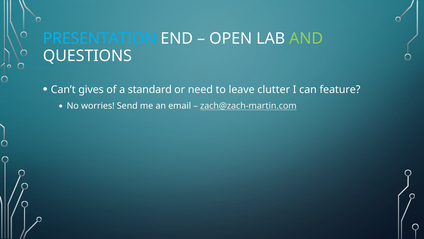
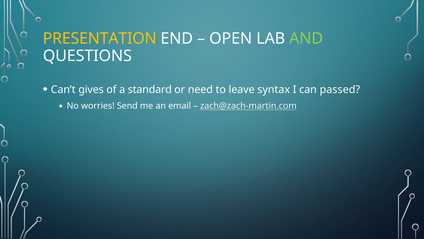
PRESENTATION colour: light blue -> yellow
clutter: clutter -> syntax
feature: feature -> passed
